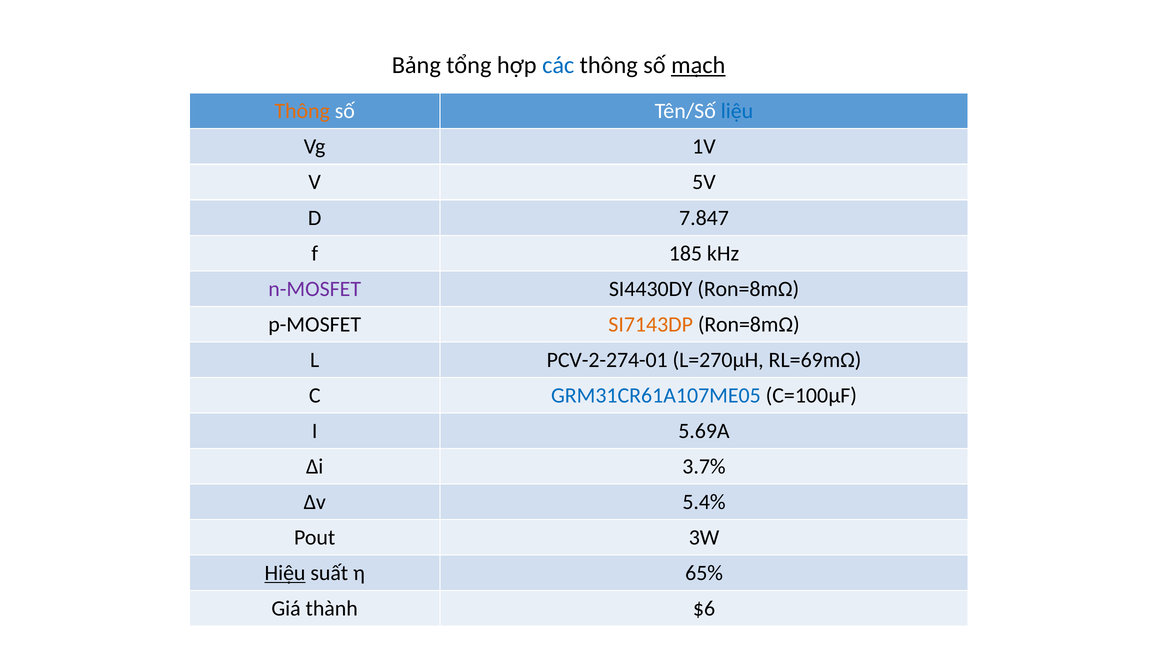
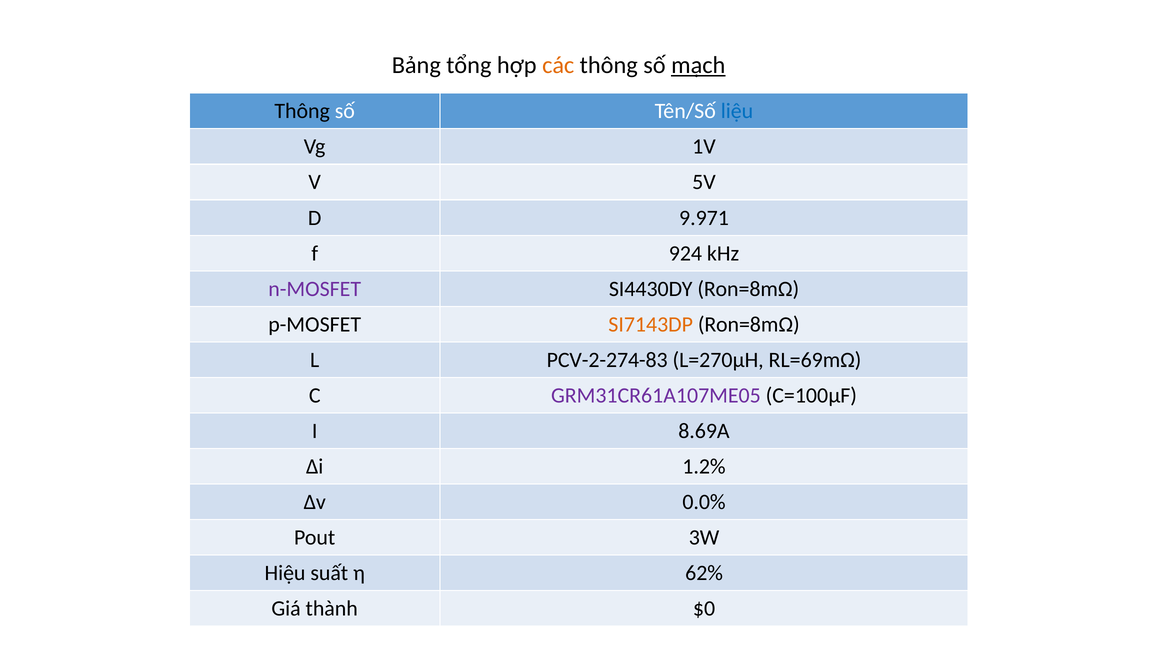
các colour: blue -> orange
Thông at (302, 111) colour: orange -> black
7.847: 7.847 -> 9.971
185: 185 -> 924
PCV-2-274-01: PCV-2-274-01 -> PCV-2-274-83
GRM31CR61A107ME05 colour: blue -> purple
5.69A: 5.69A -> 8.69A
3.7%: 3.7% -> 1.2%
5.4%: 5.4% -> 0.0%
Hiệu underline: present -> none
65%: 65% -> 62%
$6: $6 -> $0
